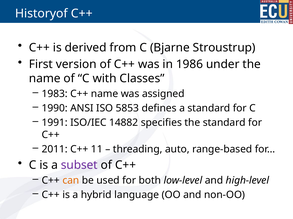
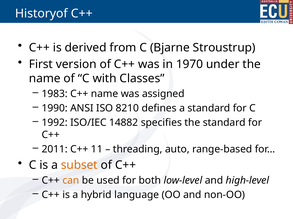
1986: 1986 -> 1970
5853: 5853 -> 8210
1991: 1991 -> 1992
subset colour: purple -> orange
